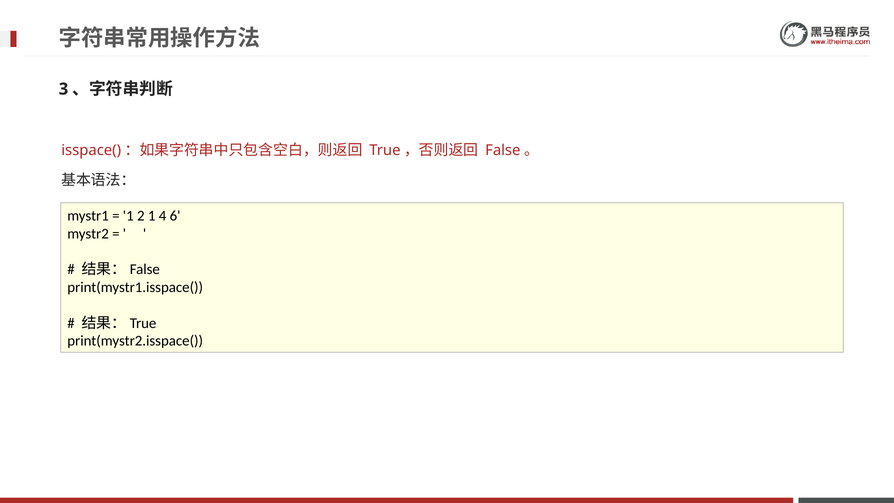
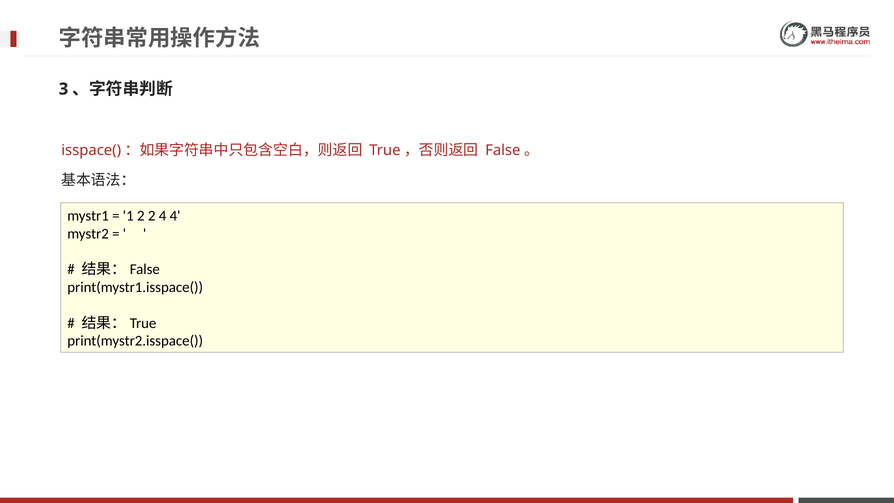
2 1: 1 -> 2
4 6: 6 -> 4
